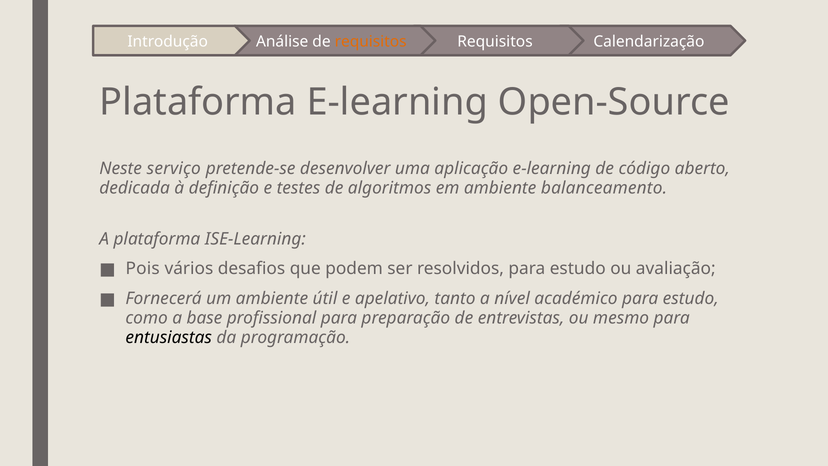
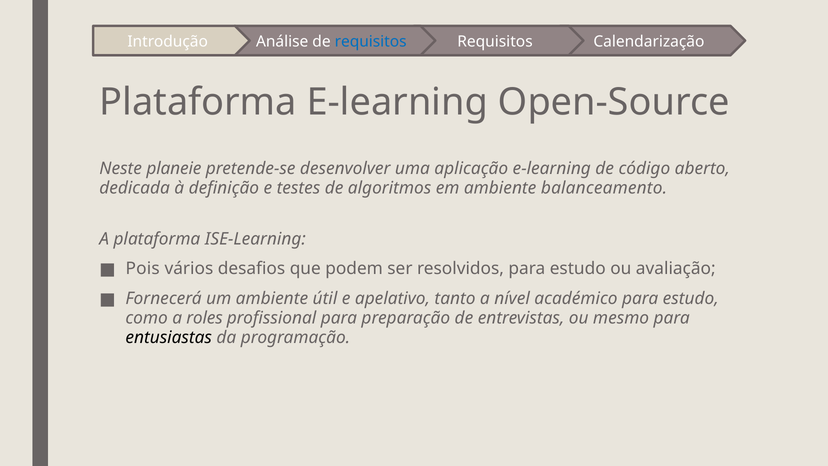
requisitos at (371, 42) colour: orange -> blue
serviço: serviço -> planeie
base: base -> roles
